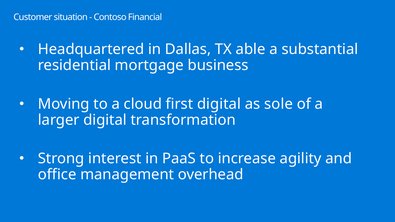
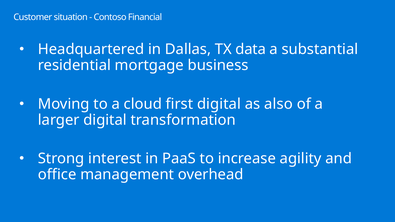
able: able -> data
sole: sole -> also
